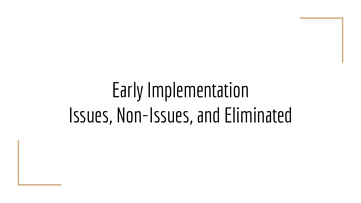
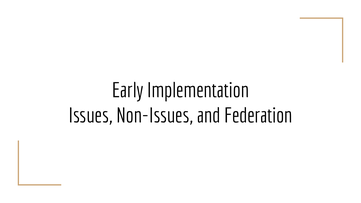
Eliminated: Eliminated -> Federation
